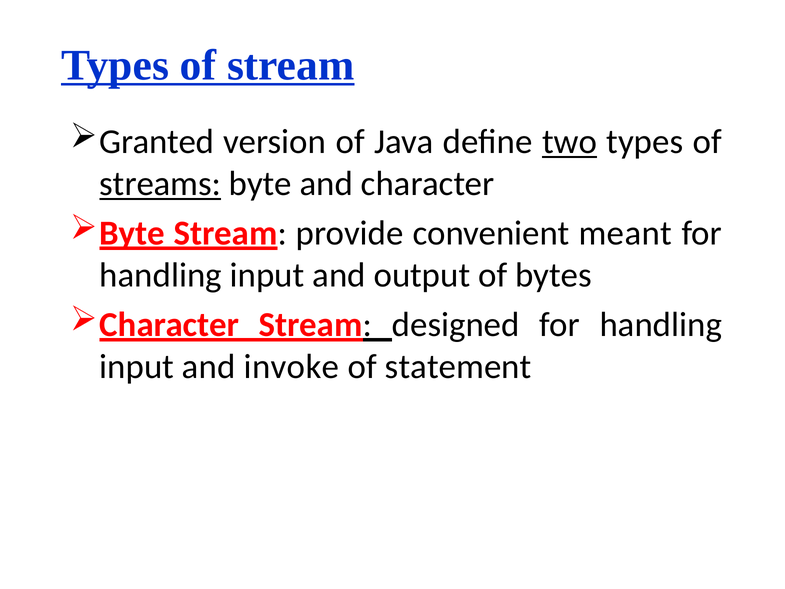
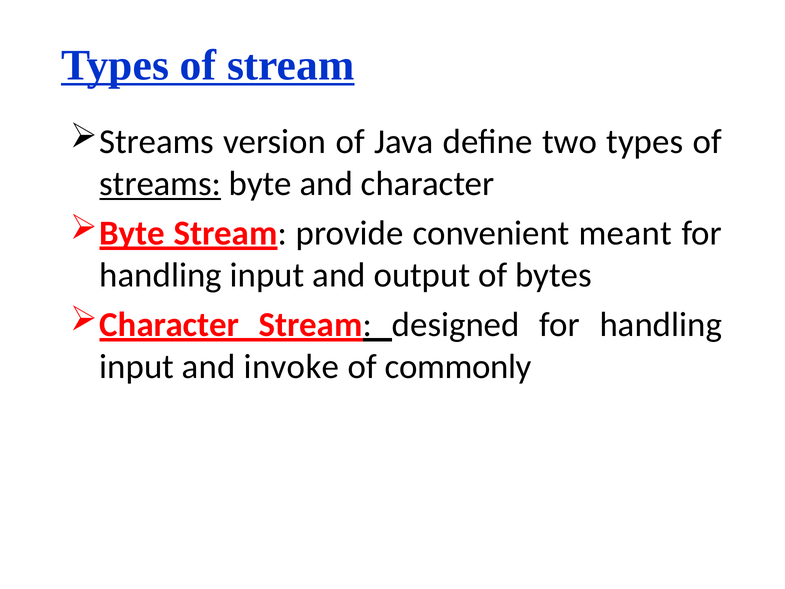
Granted at (157, 142): Granted -> Streams
two underline: present -> none
statement: statement -> commonly
